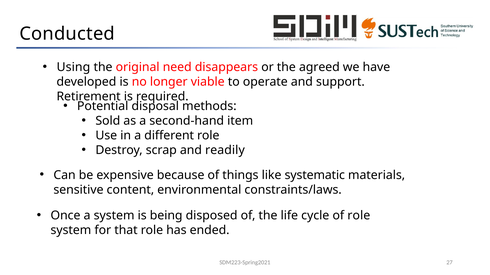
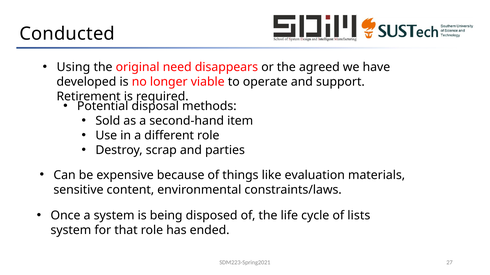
readily: readily -> parties
systematic: systematic -> evaluation
of role: role -> lists
